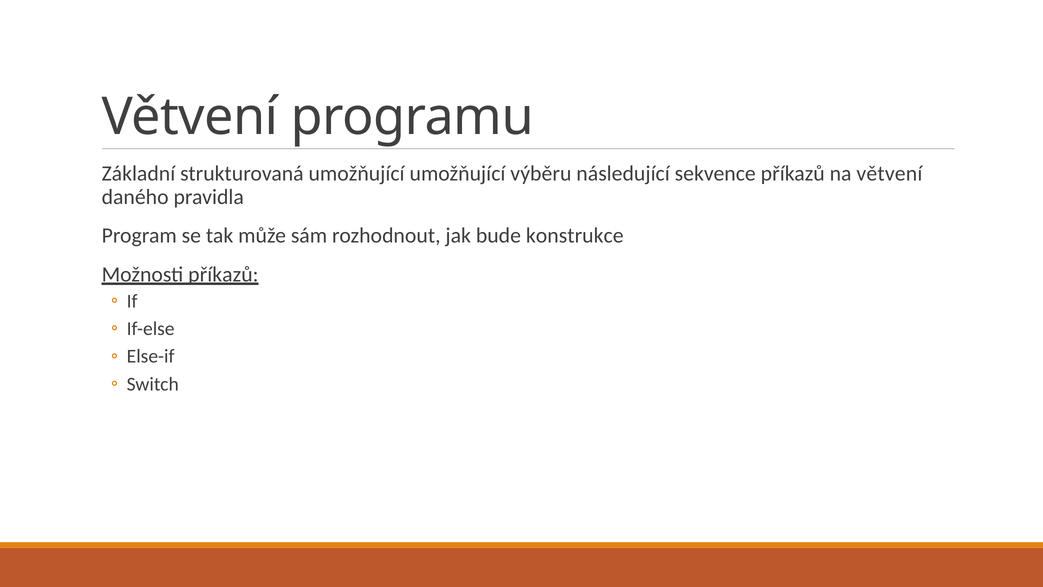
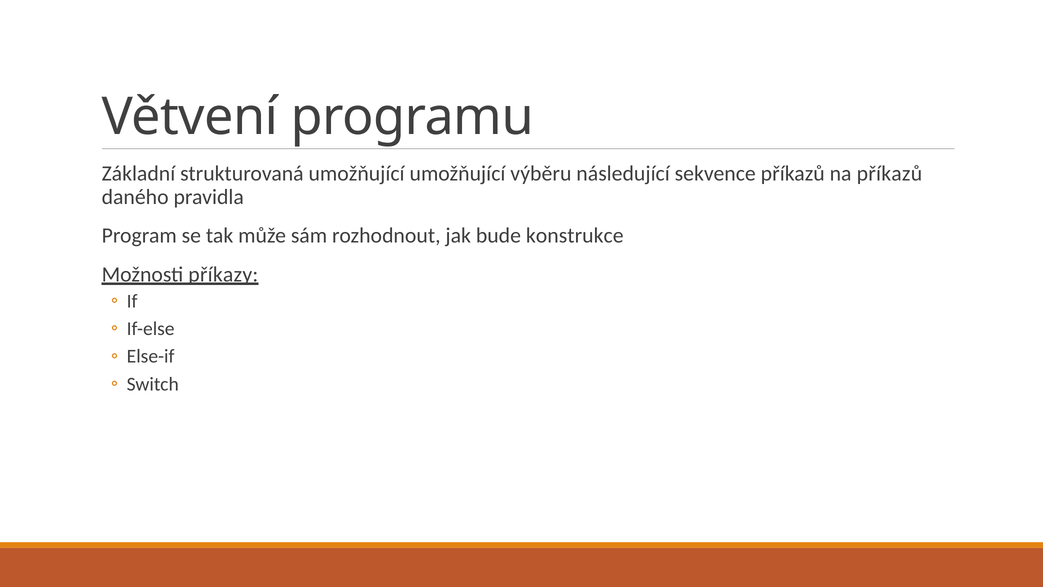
na větvení: větvení -> příkazů
Možnosti příkazů: příkazů -> příkazy
